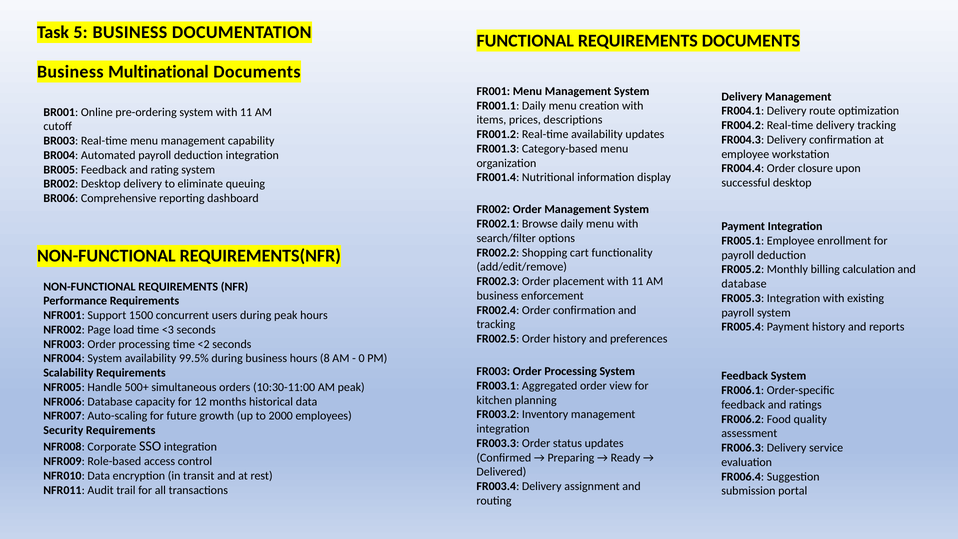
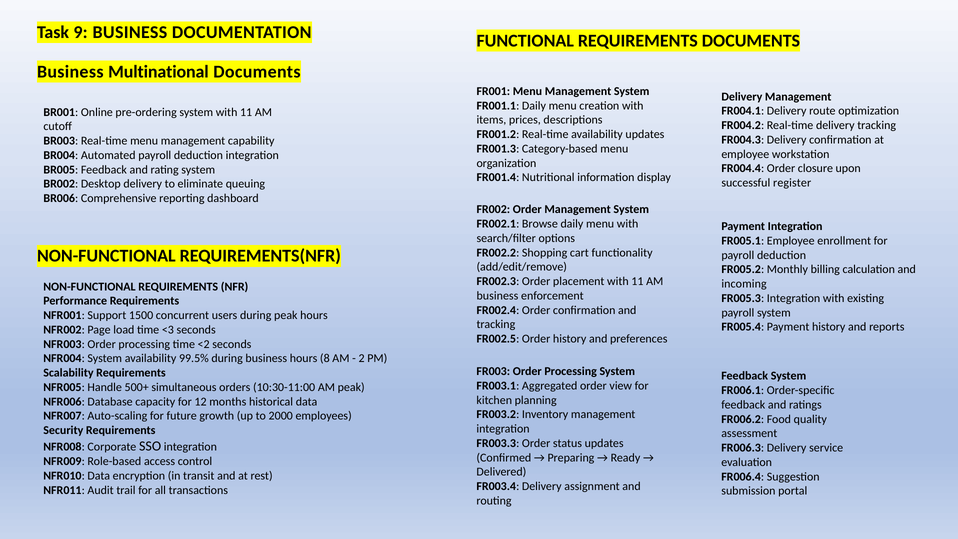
5: 5 -> 9
successful desktop: desktop -> register
database at (744, 284): database -> incoming
0: 0 -> 2
